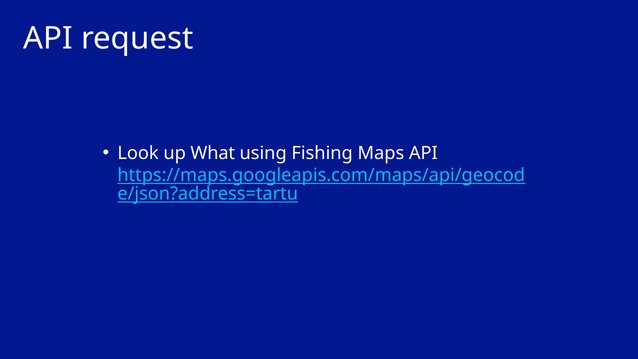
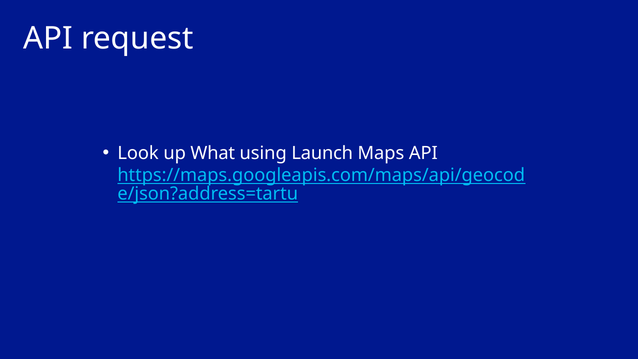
Fishing: Fishing -> Launch
